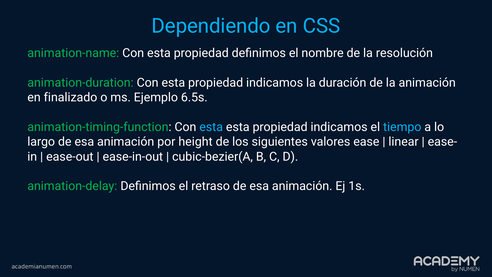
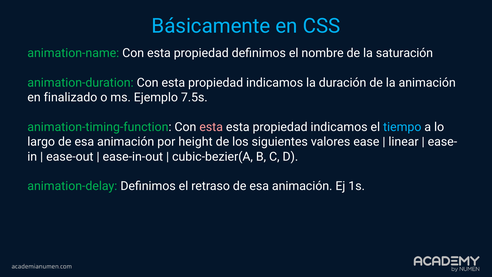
Dependiendo: Dependiendo -> Básicamente
resolución: resolución -> saturación
6.5s: 6.5s -> 7.5s
esta at (211, 127) colour: light blue -> pink
